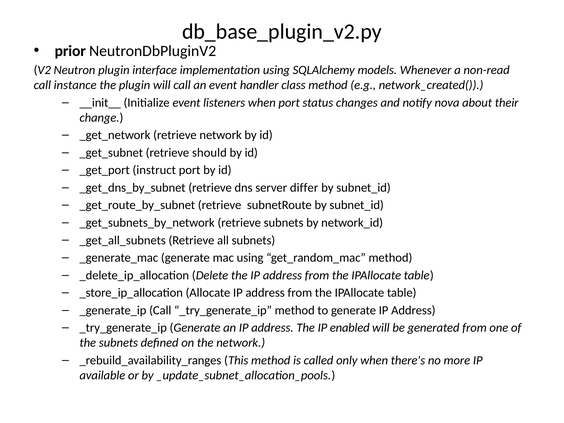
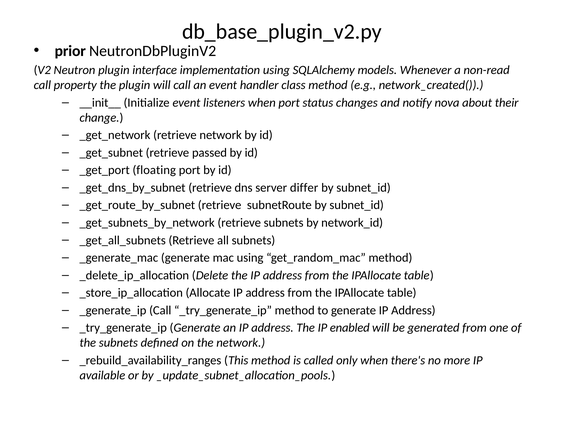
instance: instance -> property
should: should -> passed
instruct: instruct -> floating
